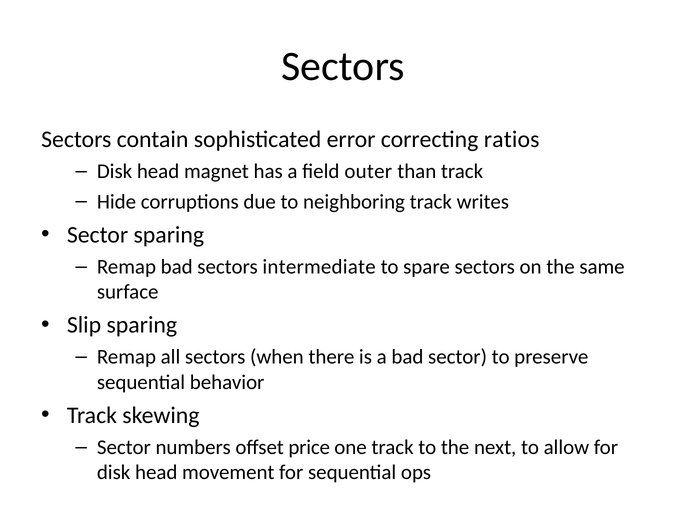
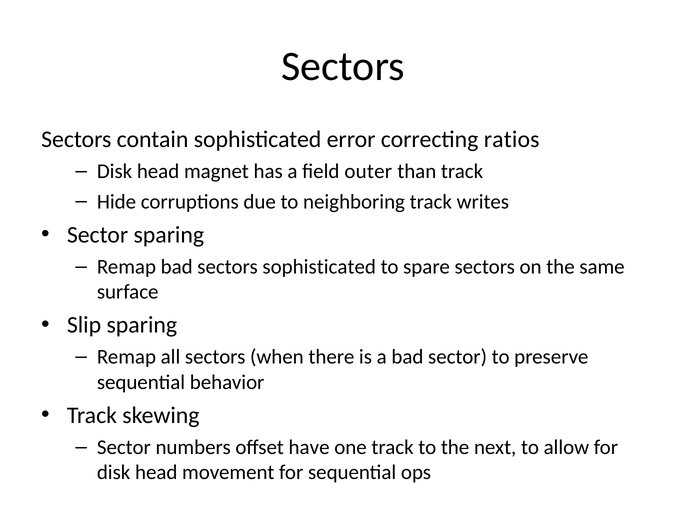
sectors intermediate: intermediate -> sophisticated
price: price -> have
